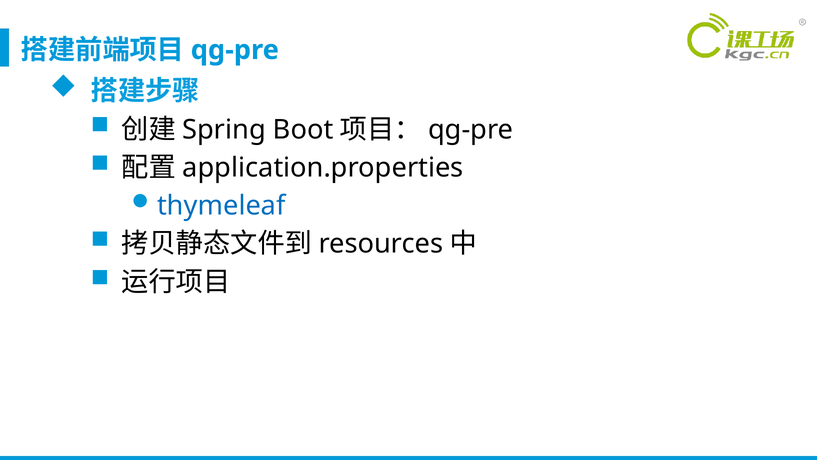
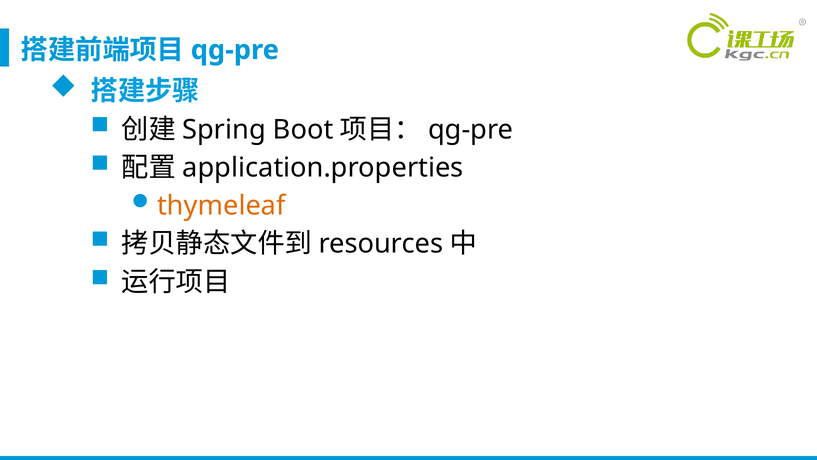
thymeleaf colour: blue -> orange
